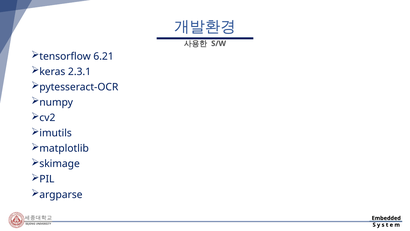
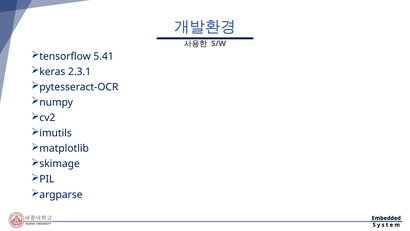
6.21: 6.21 -> 5.41
